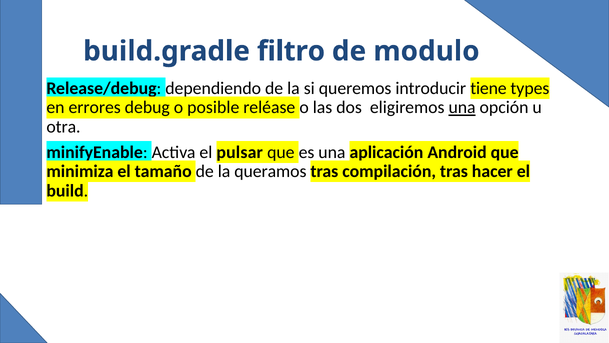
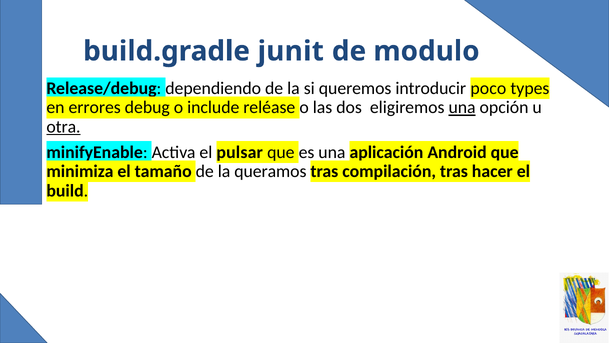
filtro: filtro -> junit
tiene: tiene -> poco
posible: posible -> include
otra underline: none -> present
